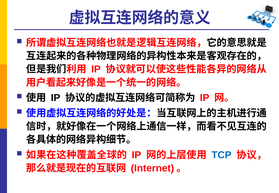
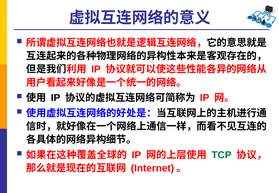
TCP colour: blue -> green
